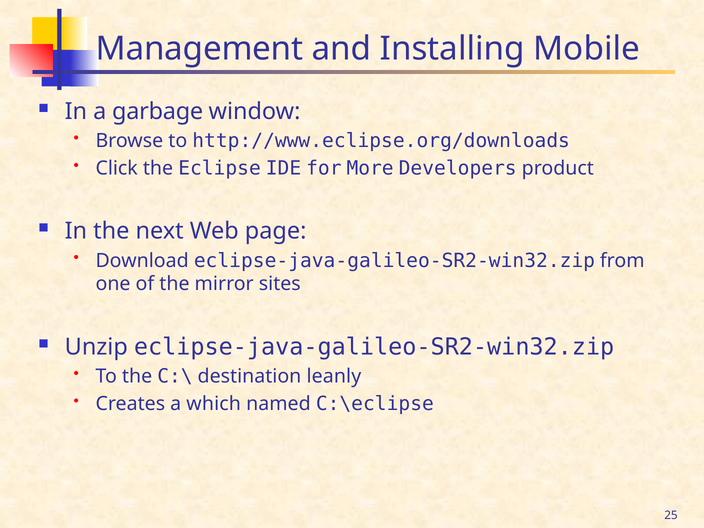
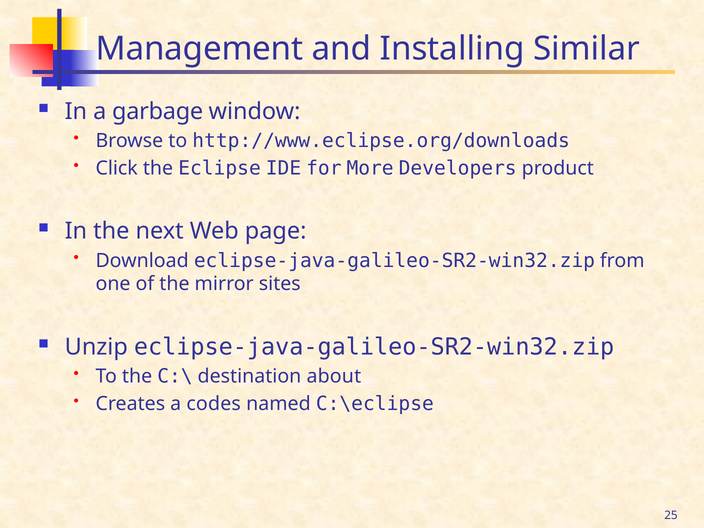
Mobile: Mobile -> Similar
leanly: leanly -> about
which: which -> codes
